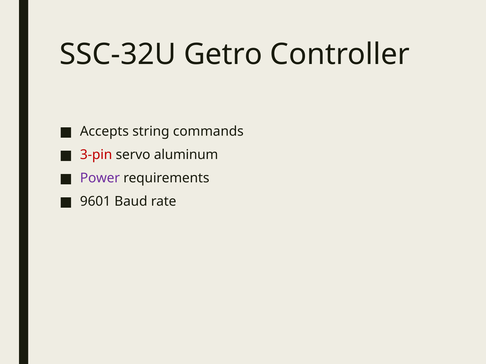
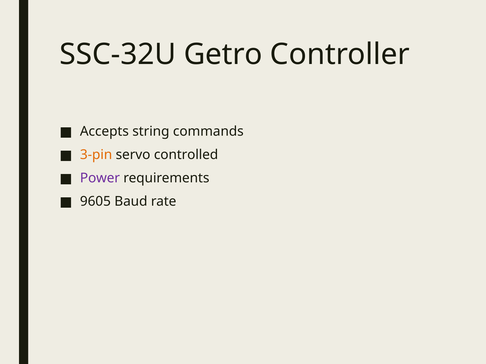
3-pin colour: red -> orange
aluminum: aluminum -> controlled
9601: 9601 -> 9605
